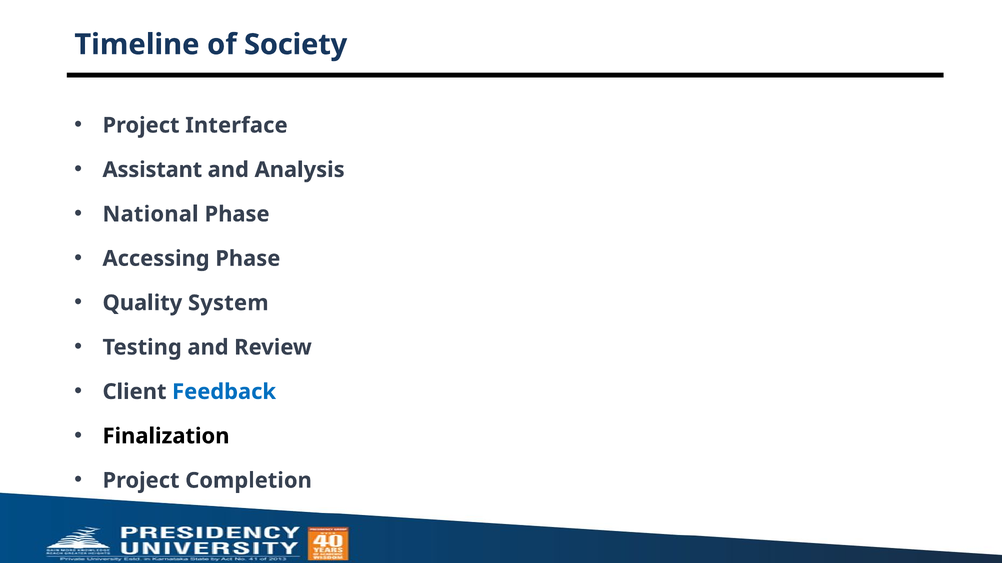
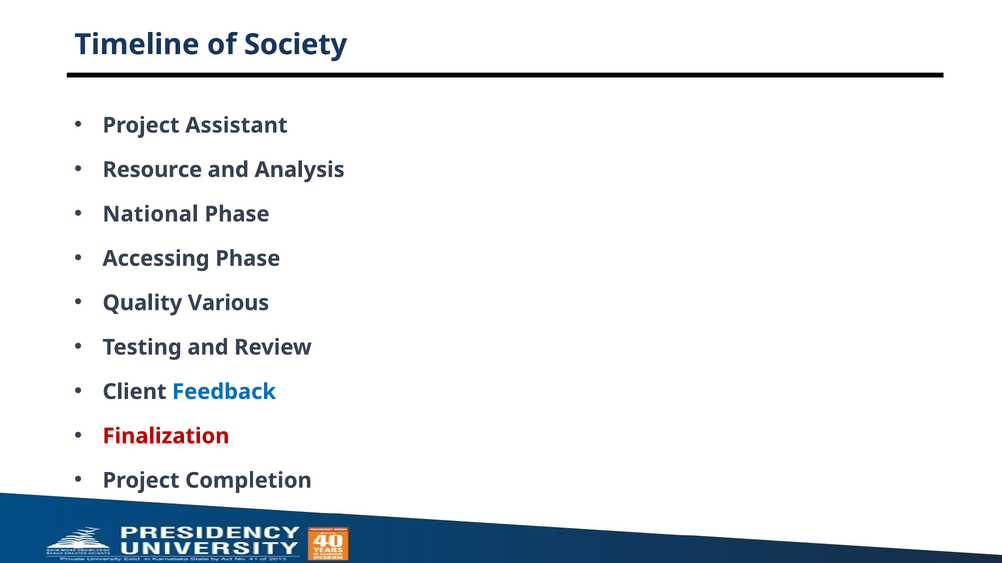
Interface: Interface -> Assistant
Assistant: Assistant -> Resource
System: System -> Various
Finalization colour: black -> red
